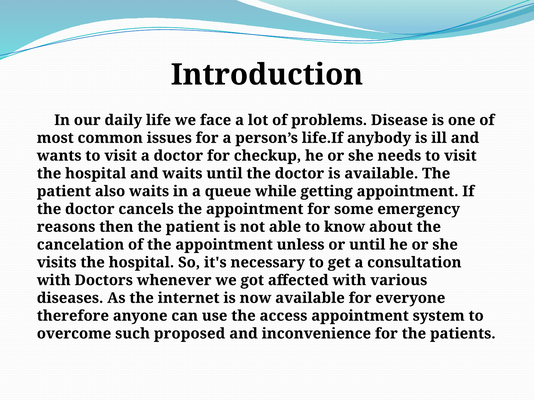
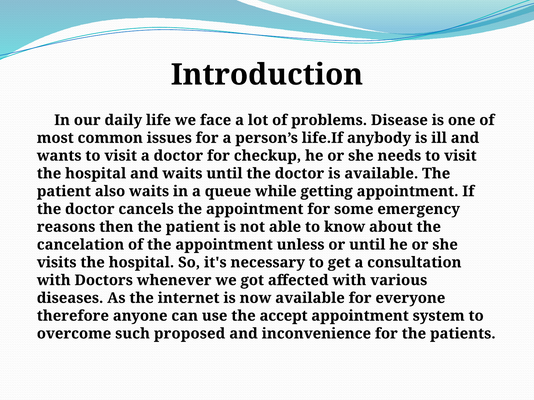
access: access -> accept
